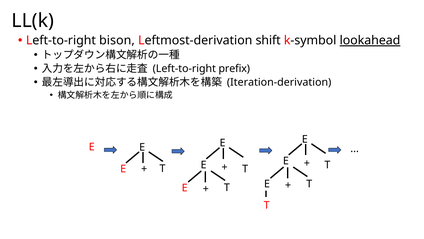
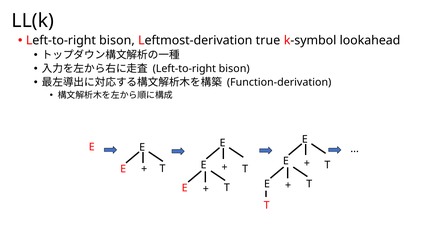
shift: shift -> true
lookahead underline: present -> none
prefix at (234, 69): prefix -> bison
Iteration-derivation: Iteration-derivation -> Function-derivation
